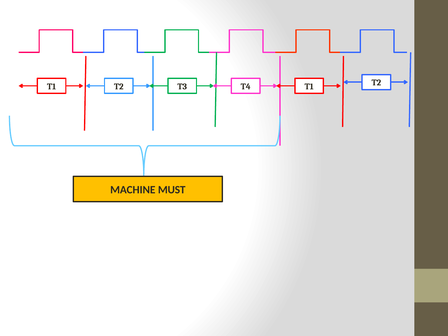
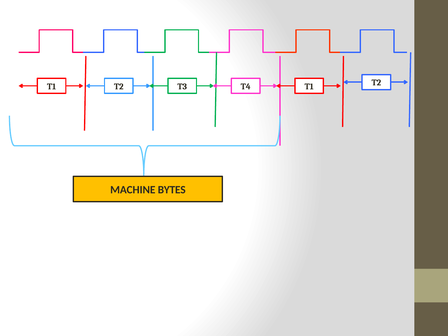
MUST: MUST -> BYTES
